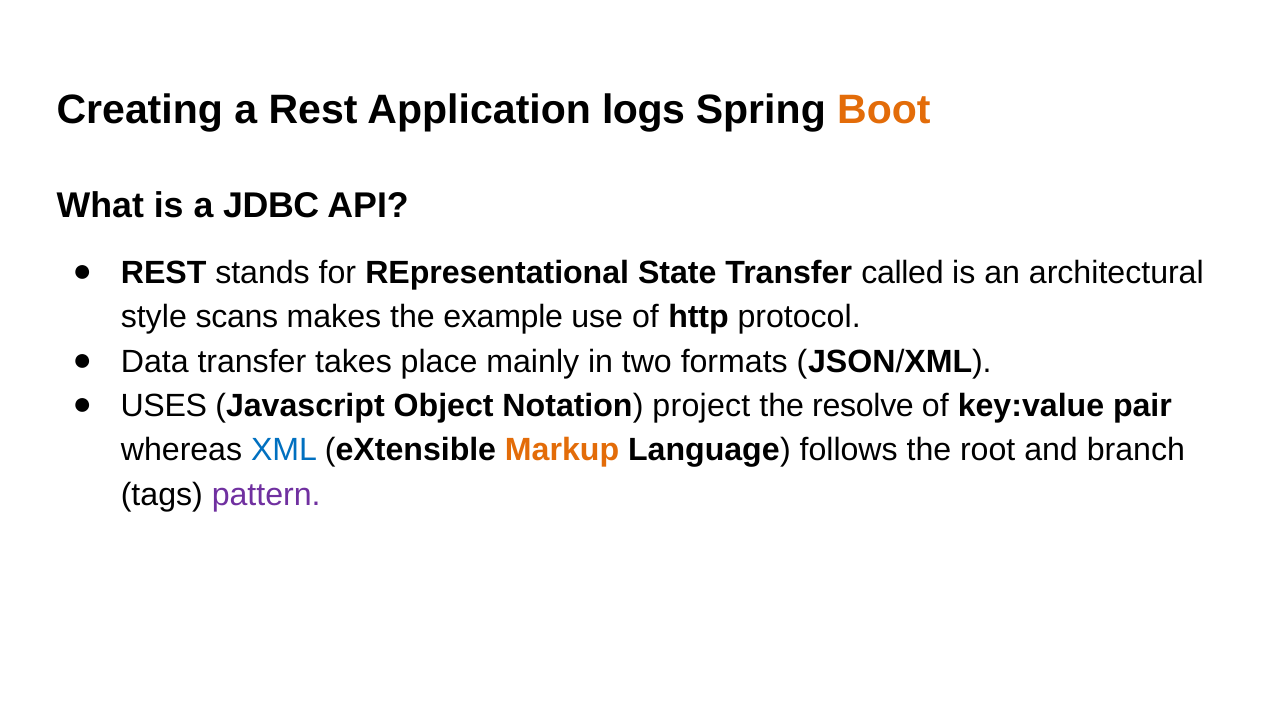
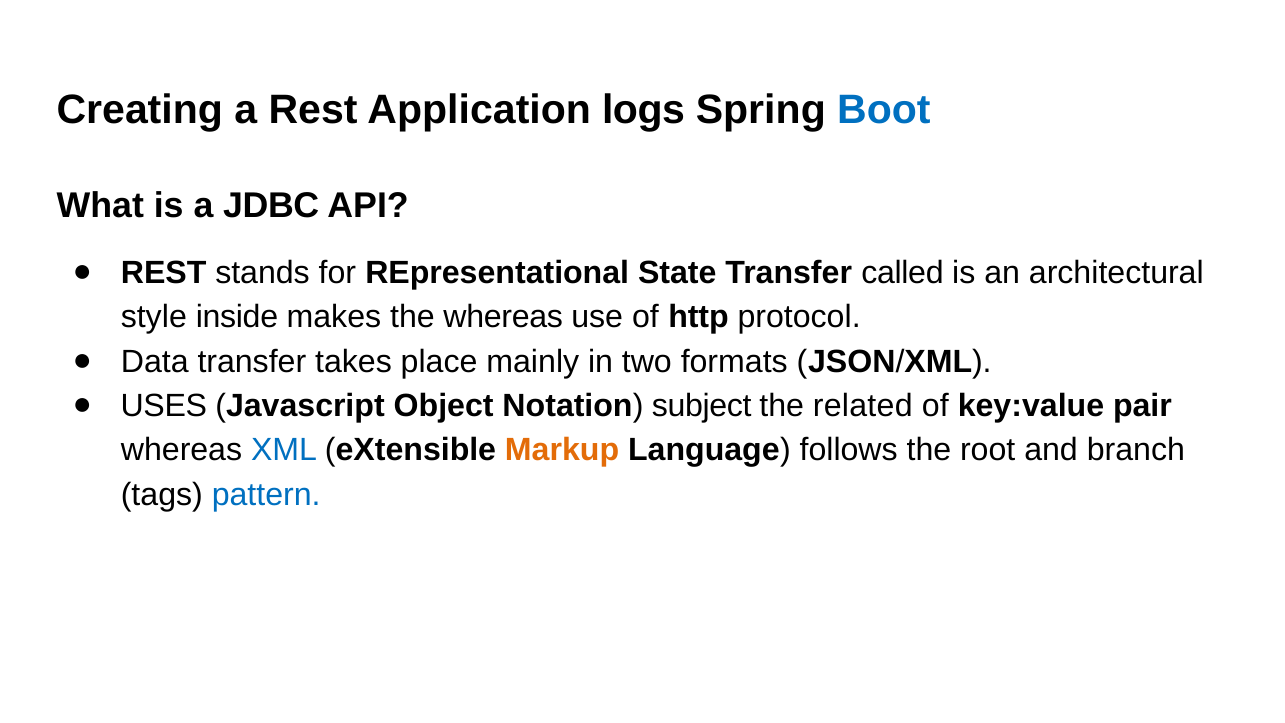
Boot colour: orange -> blue
scans: scans -> inside
the example: example -> whereas
project: project -> subject
resolve: resolve -> related
pattern colour: purple -> blue
